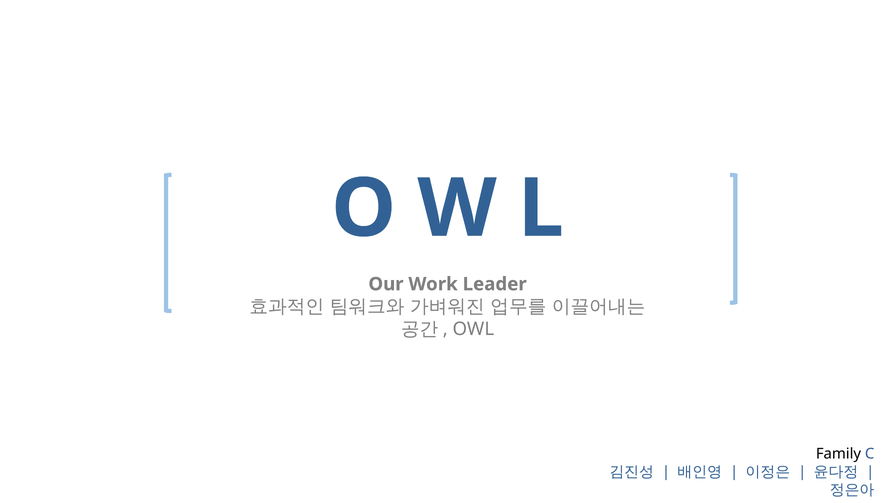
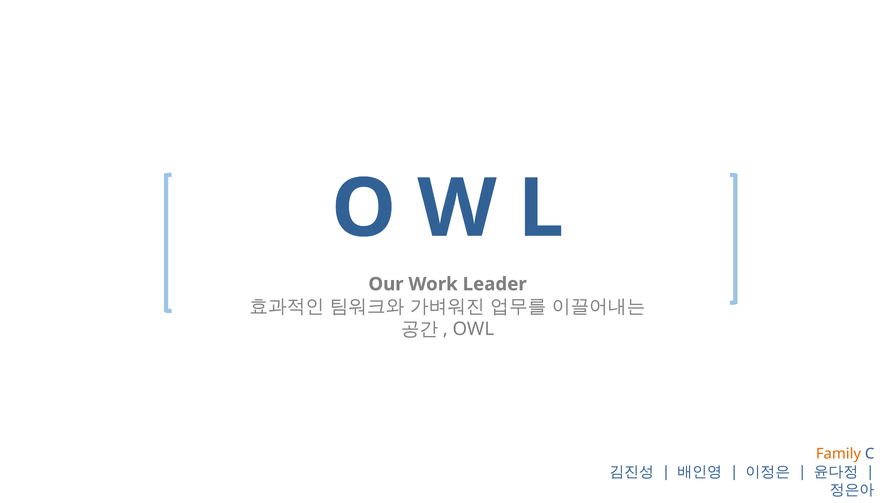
Family colour: black -> orange
